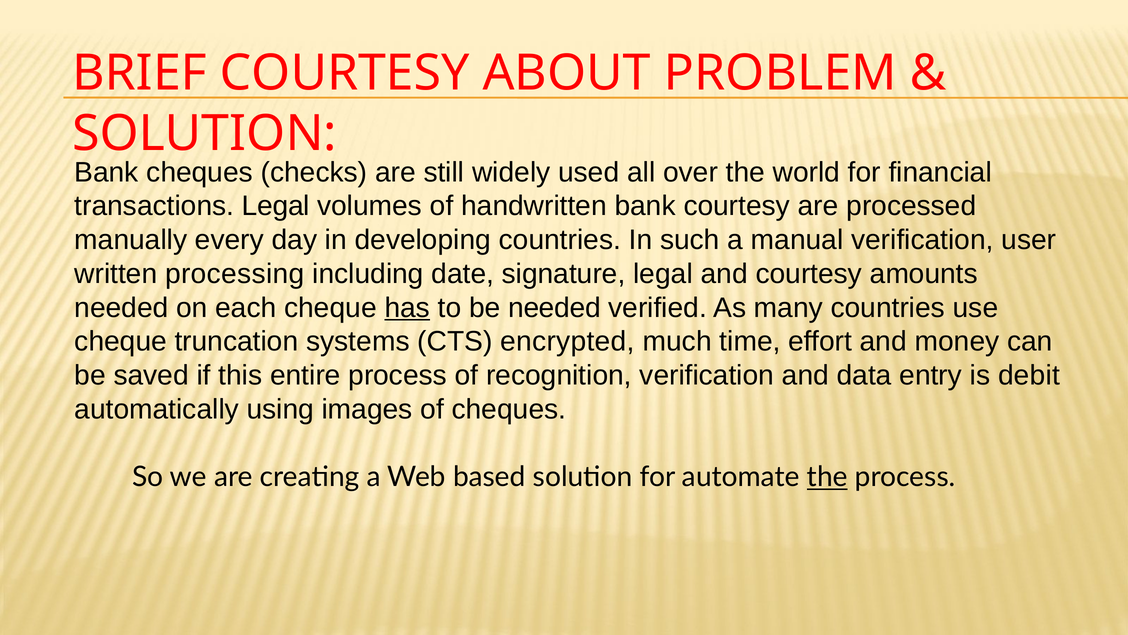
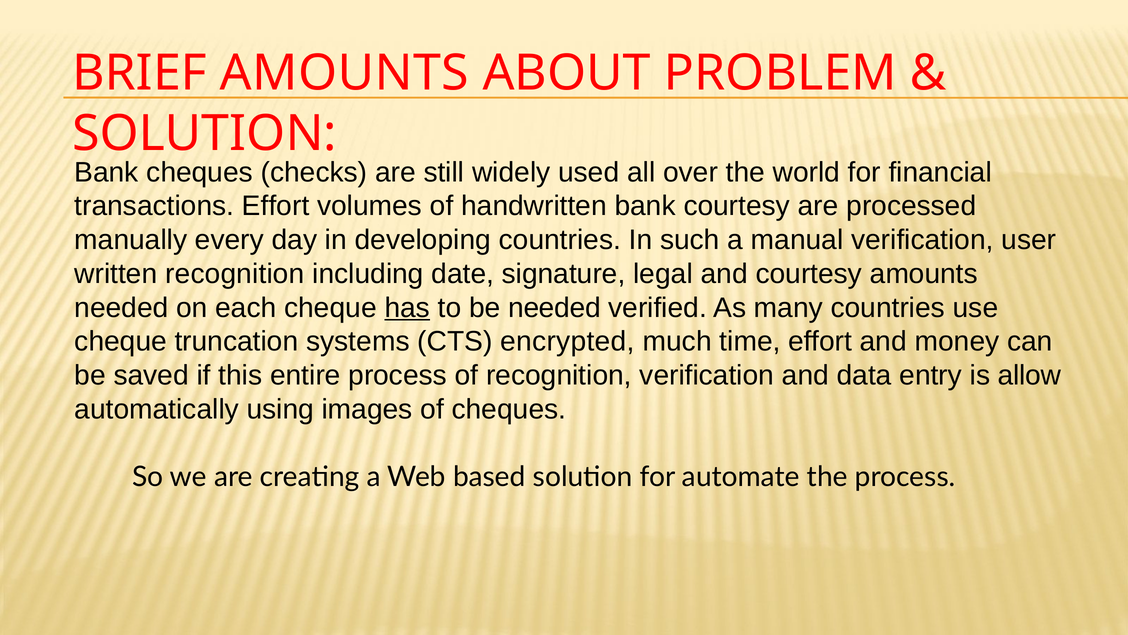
BRIEF COURTESY: COURTESY -> AMOUNTS
transactions Legal: Legal -> Effort
written processing: processing -> recognition
debit: debit -> allow
the at (827, 477) underline: present -> none
